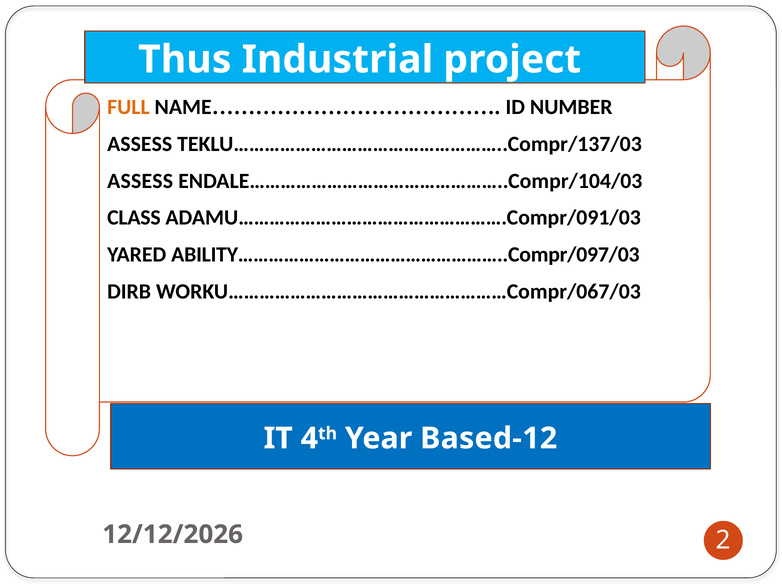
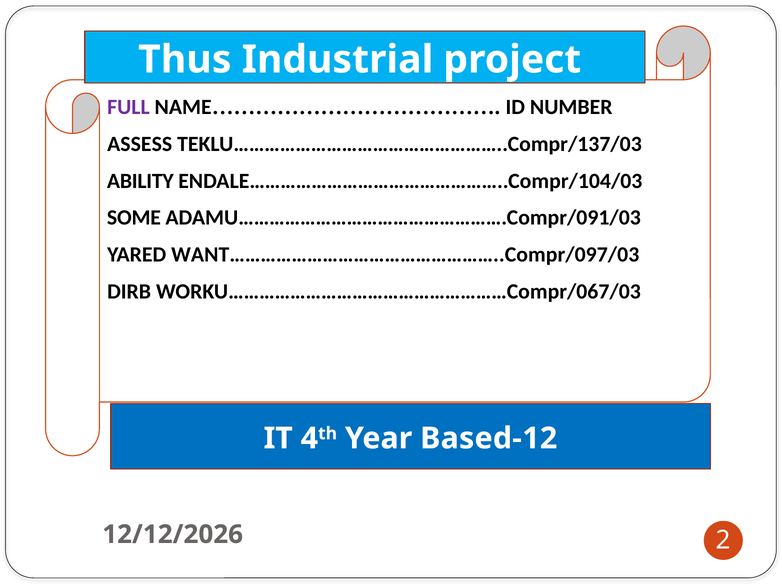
FULL colour: orange -> purple
ASSESS at (140, 181): ASSESS -> ABILITY
CLASS: CLASS -> SOME
ABILITY……………………………………………..Compr/097/03: ABILITY……………………………………………..Compr/097/03 -> WANT……………………………………………..Compr/097/03
